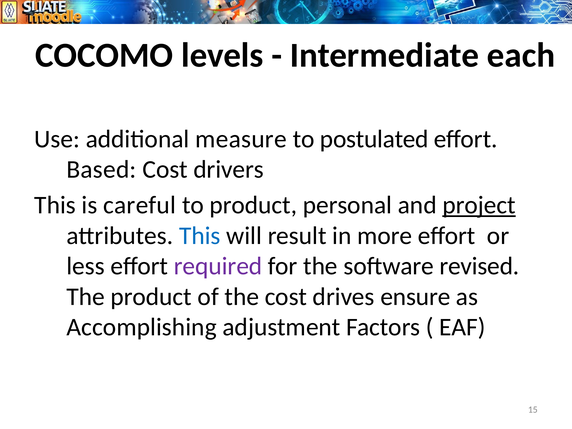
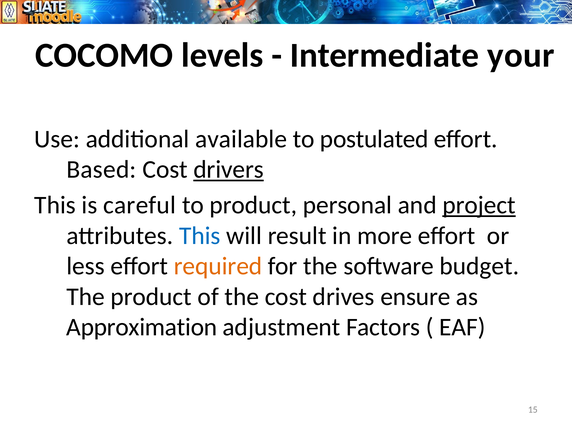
each: each -> your
measure: measure -> available
drivers underline: none -> present
required colour: purple -> orange
revised: revised -> budget
Accomplishing: Accomplishing -> Approximation
